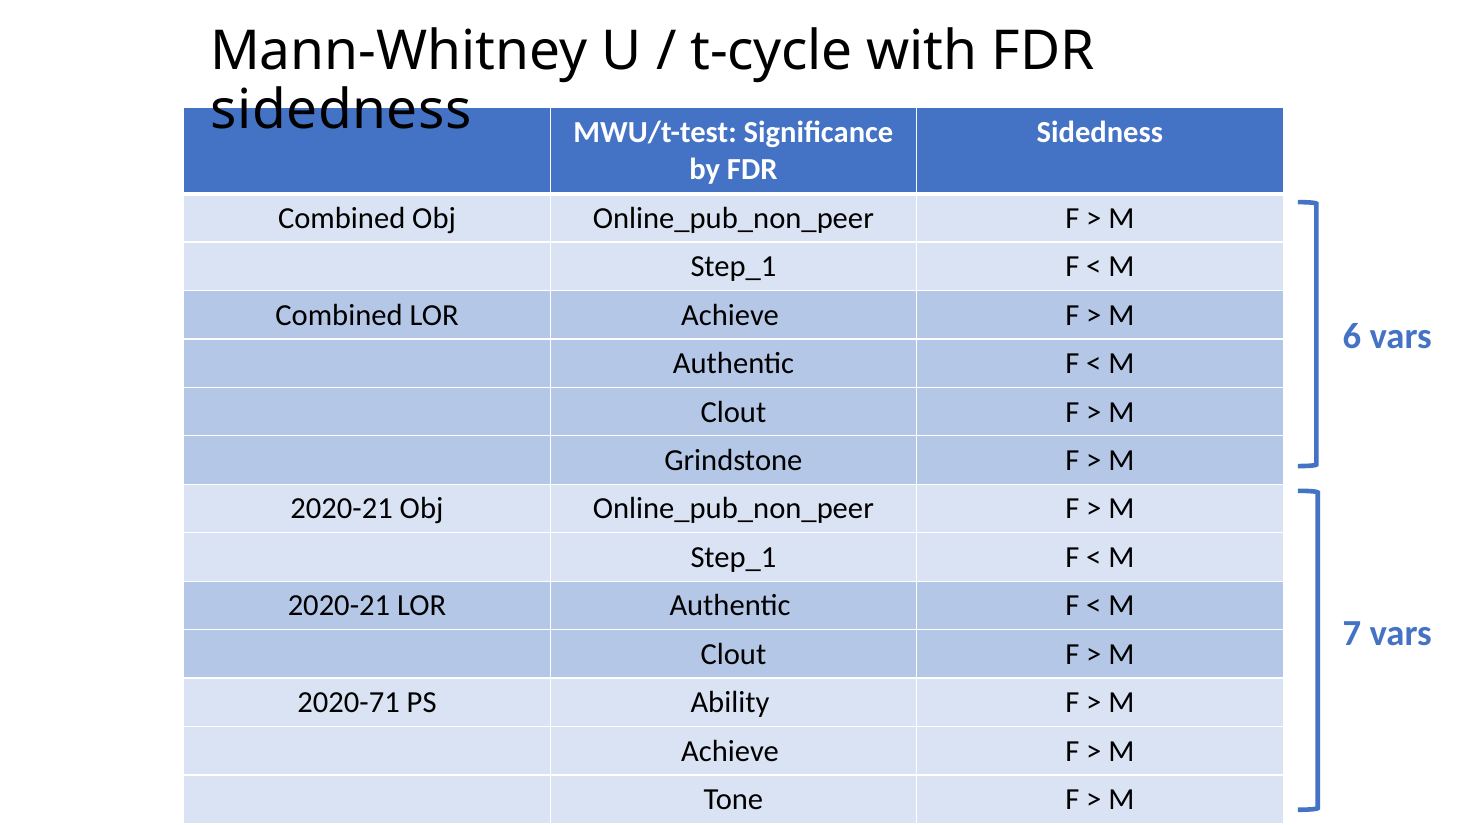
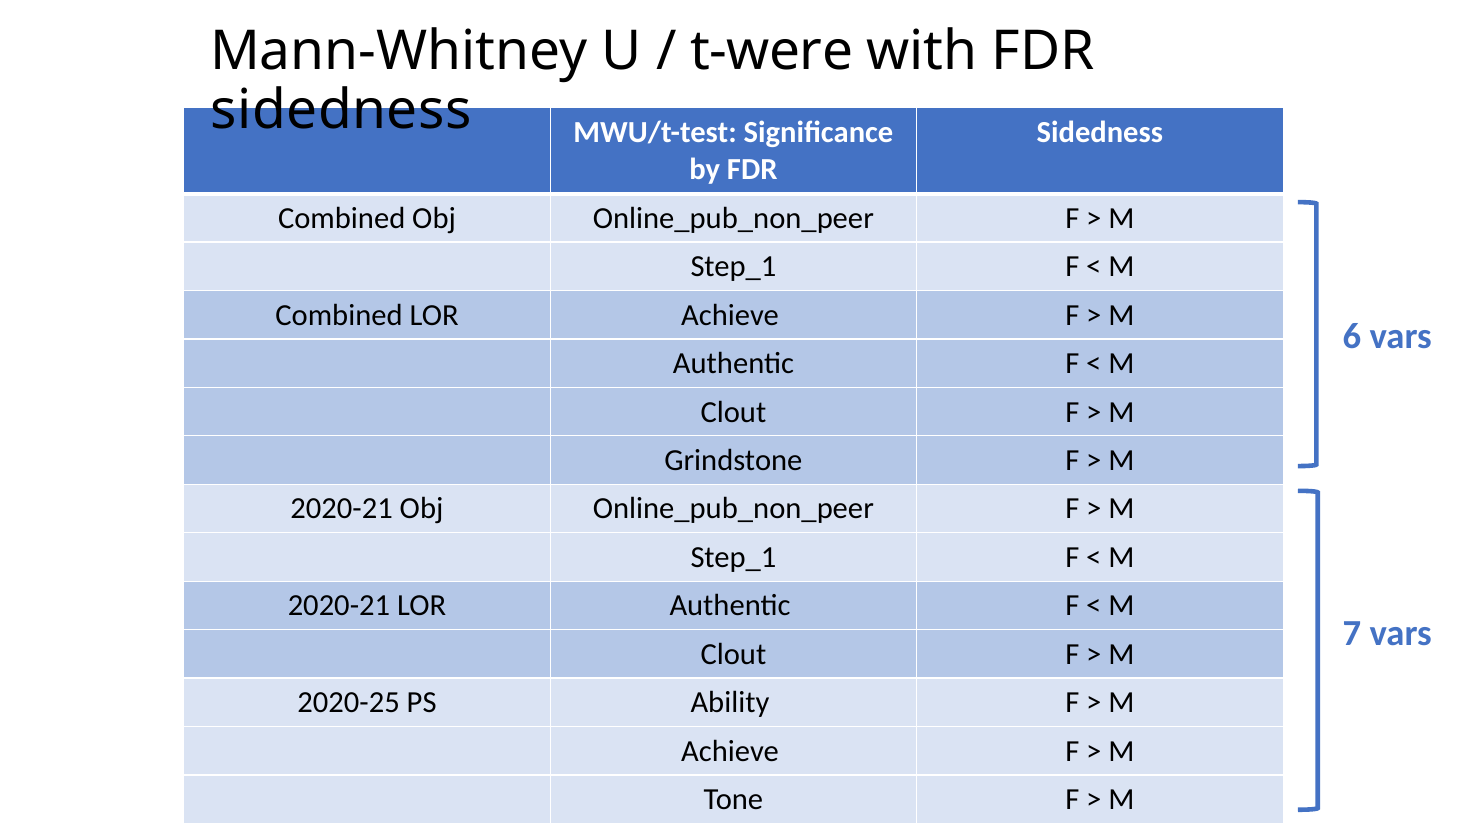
t-cycle: t-cycle -> t-were
2020-71: 2020-71 -> 2020-25
